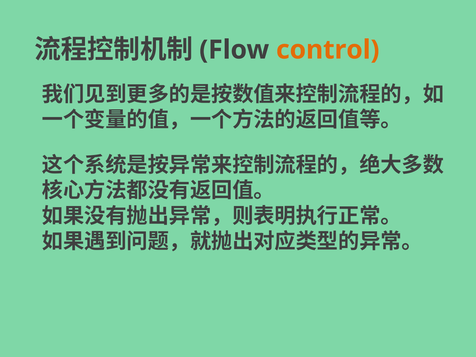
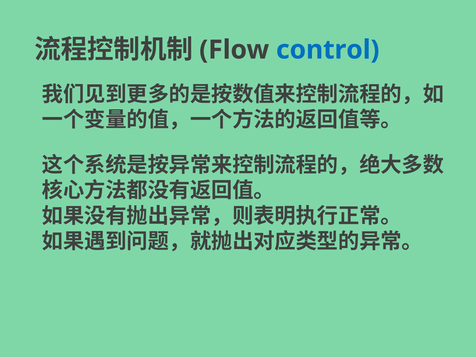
control colour: orange -> blue
